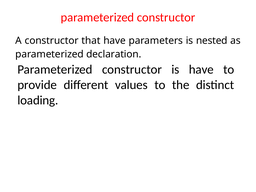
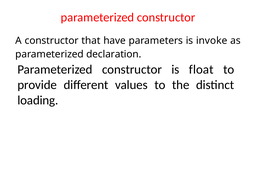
nested: nested -> invoke
is have: have -> float
